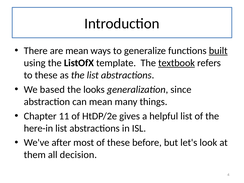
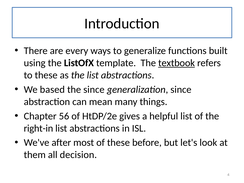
are mean: mean -> every
built underline: present -> none
the looks: looks -> since
11: 11 -> 56
here-in: here-in -> right-in
